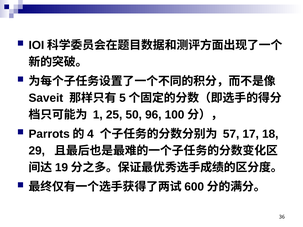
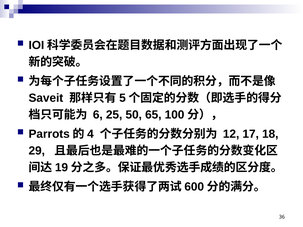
1: 1 -> 6
96: 96 -> 65
57: 57 -> 12
